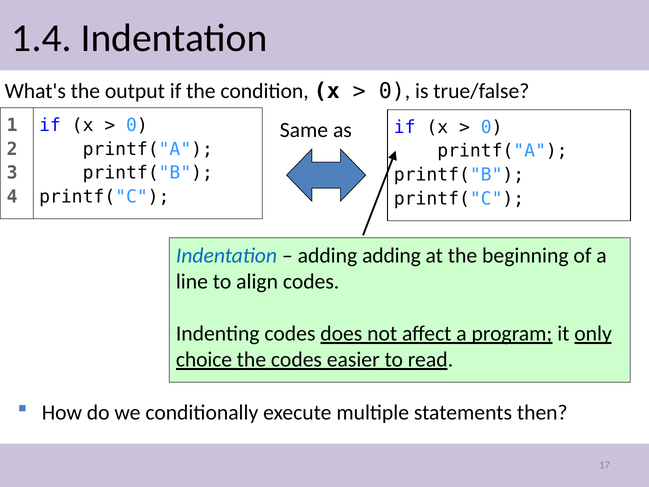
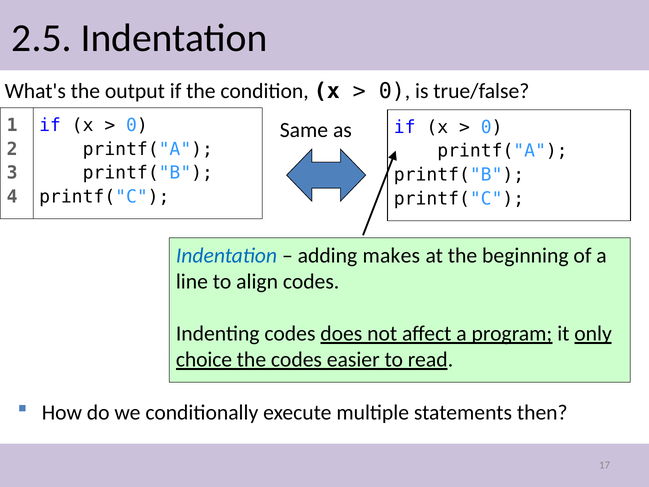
1.4: 1.4 -> 2.5
adding adding: adding -> makes
